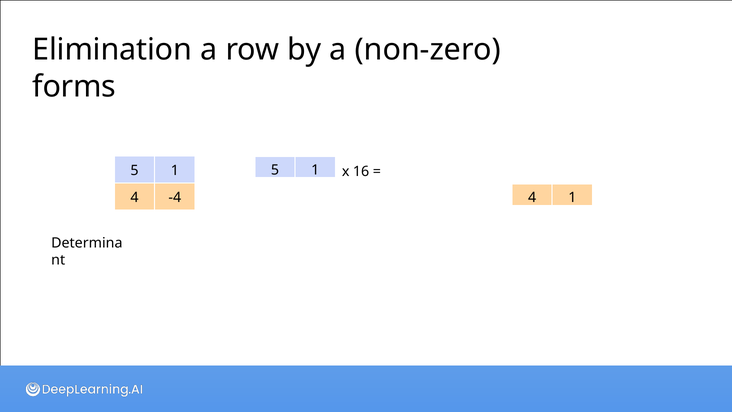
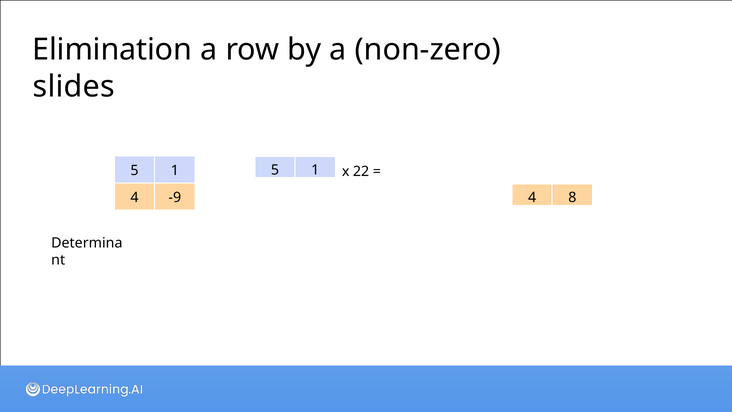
forms: forms -> slides
16: 16 -> 22
-4: -4 -> -9
4 1: 1 -> 8
